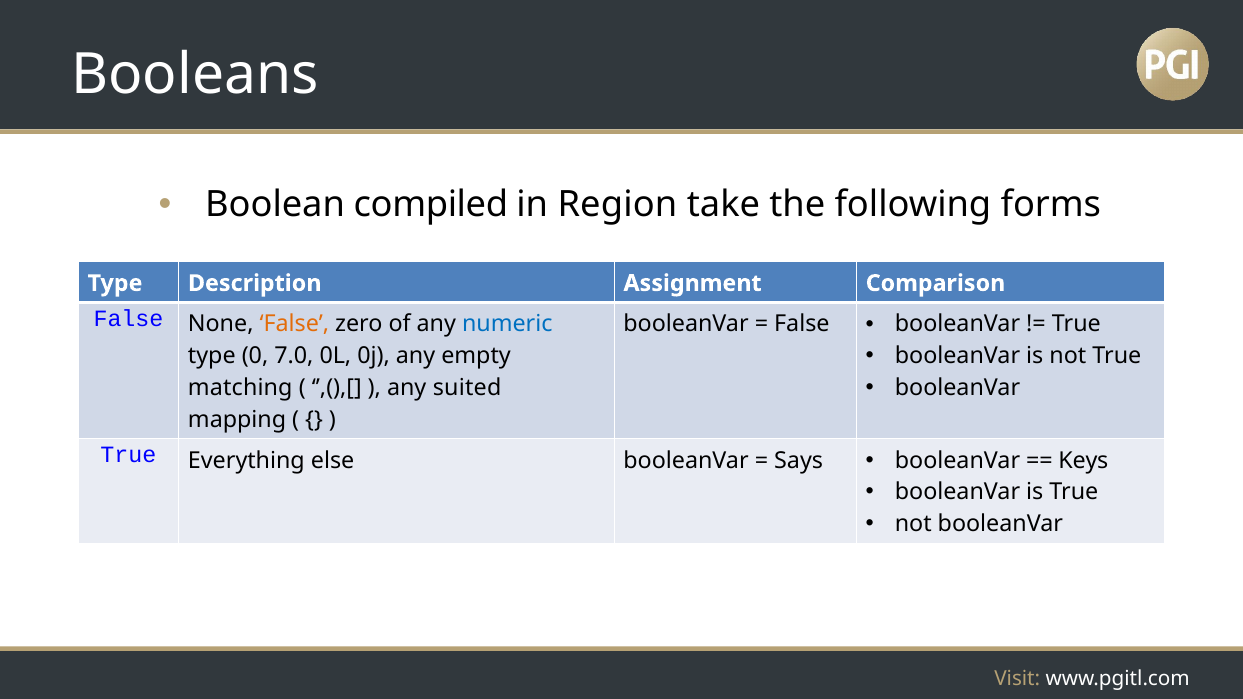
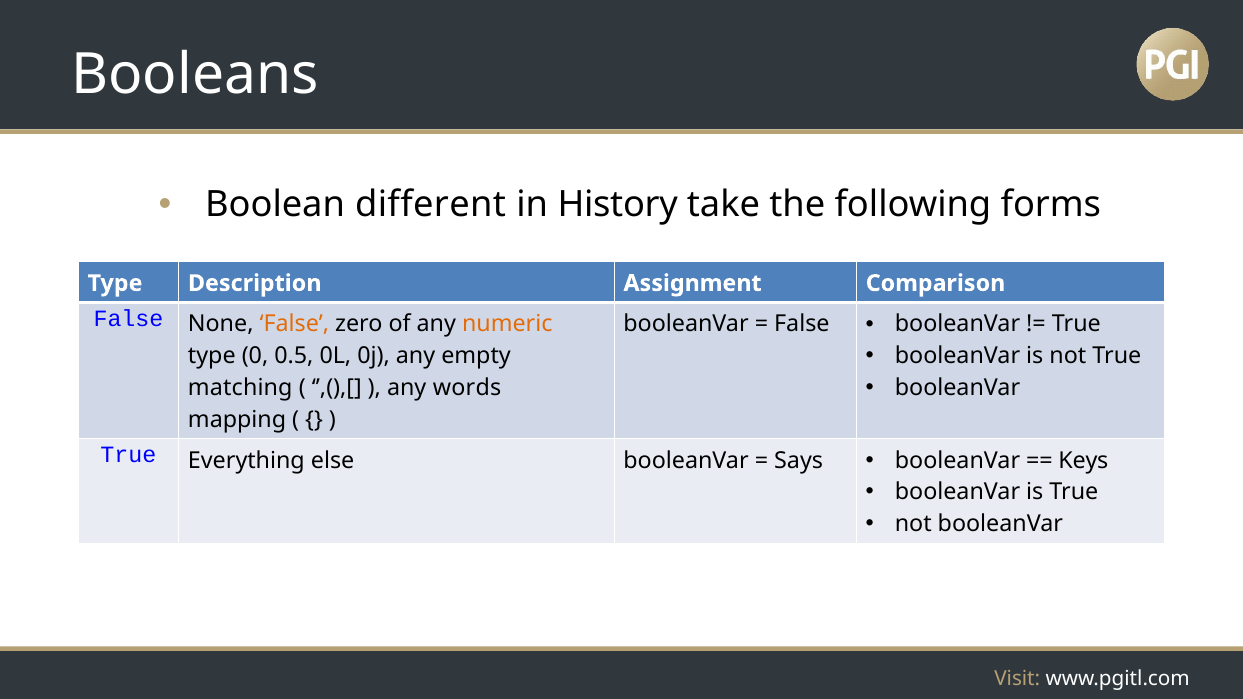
compiled: compiled -> different
Region: Region -> History
numeric colour: blue -> orange
7.0: 7.0 -> 0.5
suited: suited -> words
